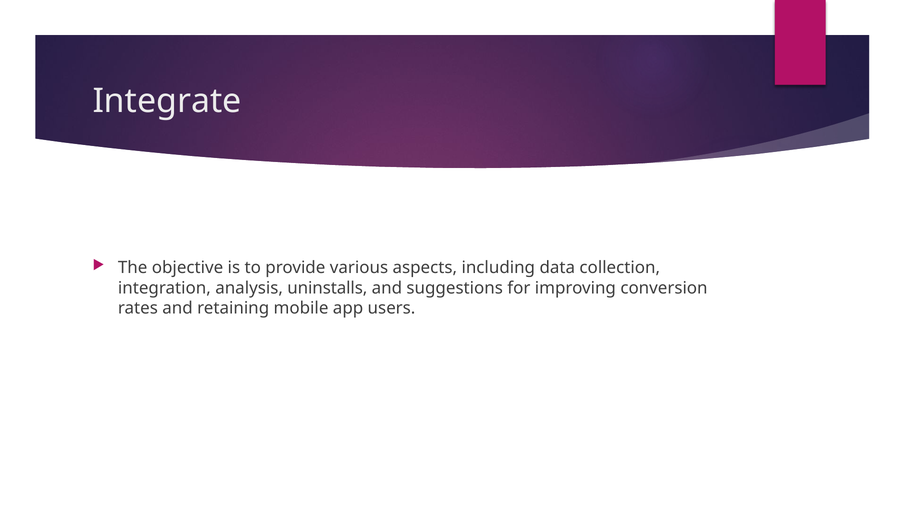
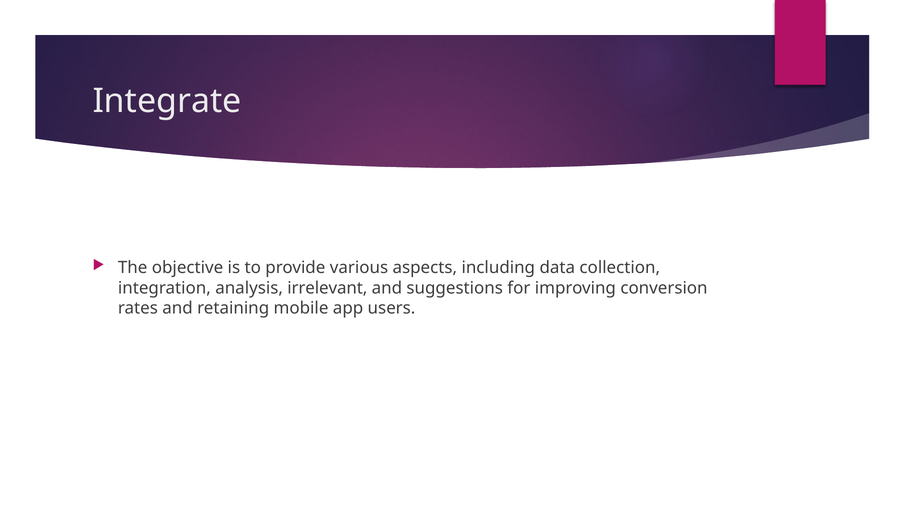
uninstalls: uninstalls -> irrelevant
